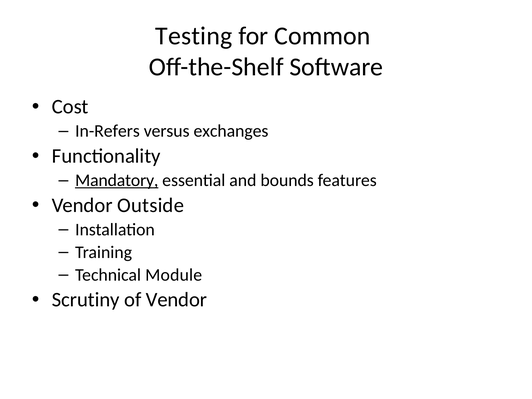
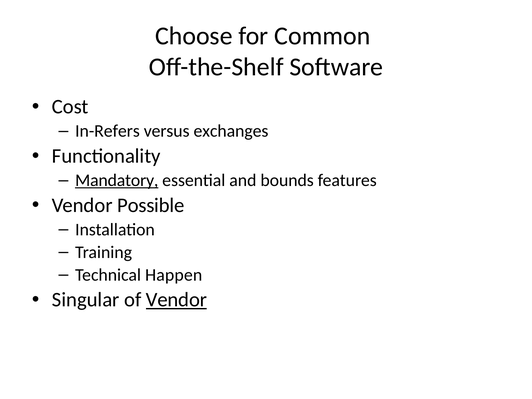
Testing: Testing -> Choose
Outside: Outside -> Possible
Module: Module -> Happen
Scrutiny: Scrutiny -> Singular
Vendor at (176, 300) underline: none -> present
